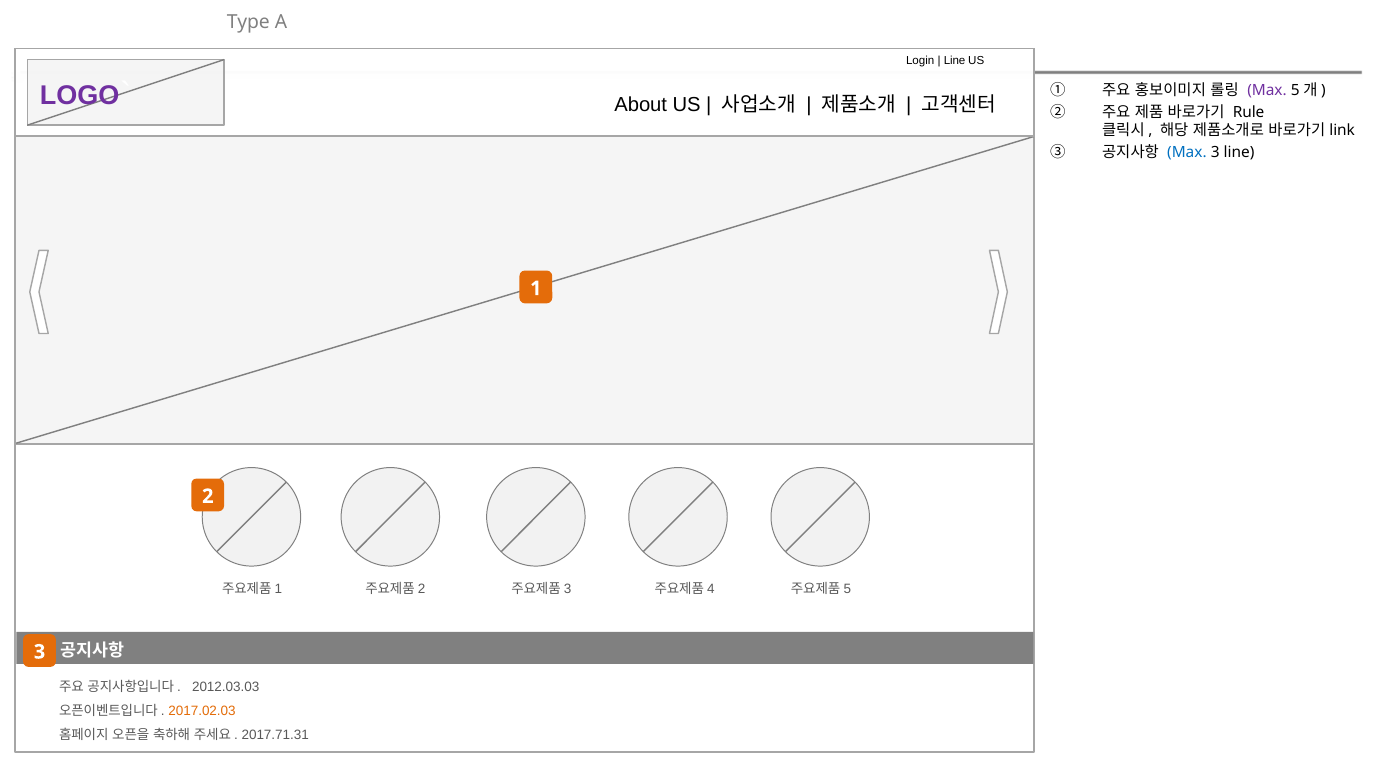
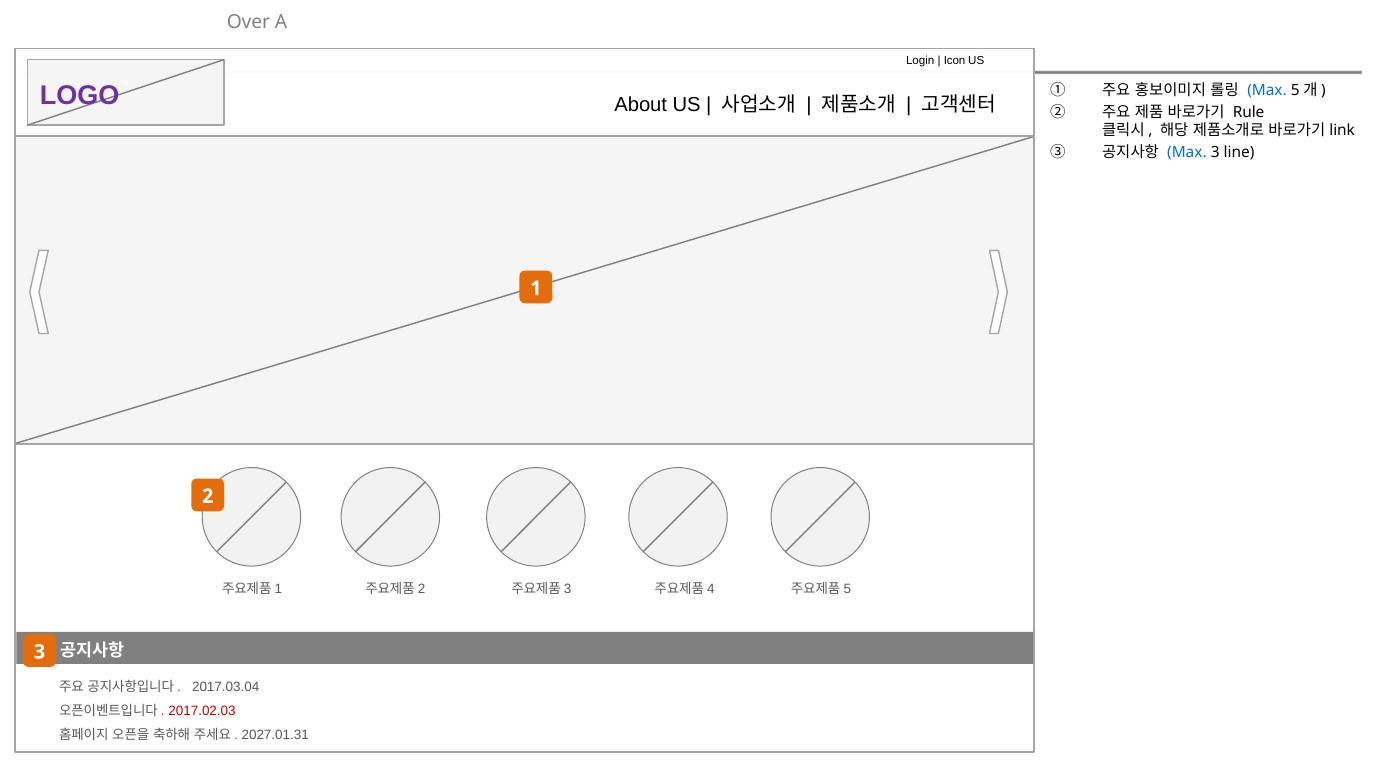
Type: Type -> Over
Line at (955, 61): Line -> Icon
Max at (1267, 91) colour: purple -> blue
2012.03.03: 2012.03.03 -> 2017.03.04
2017.02.03 colour: orange -> red
2017.71.31: 2017.71.31 -> 2027.01.31
